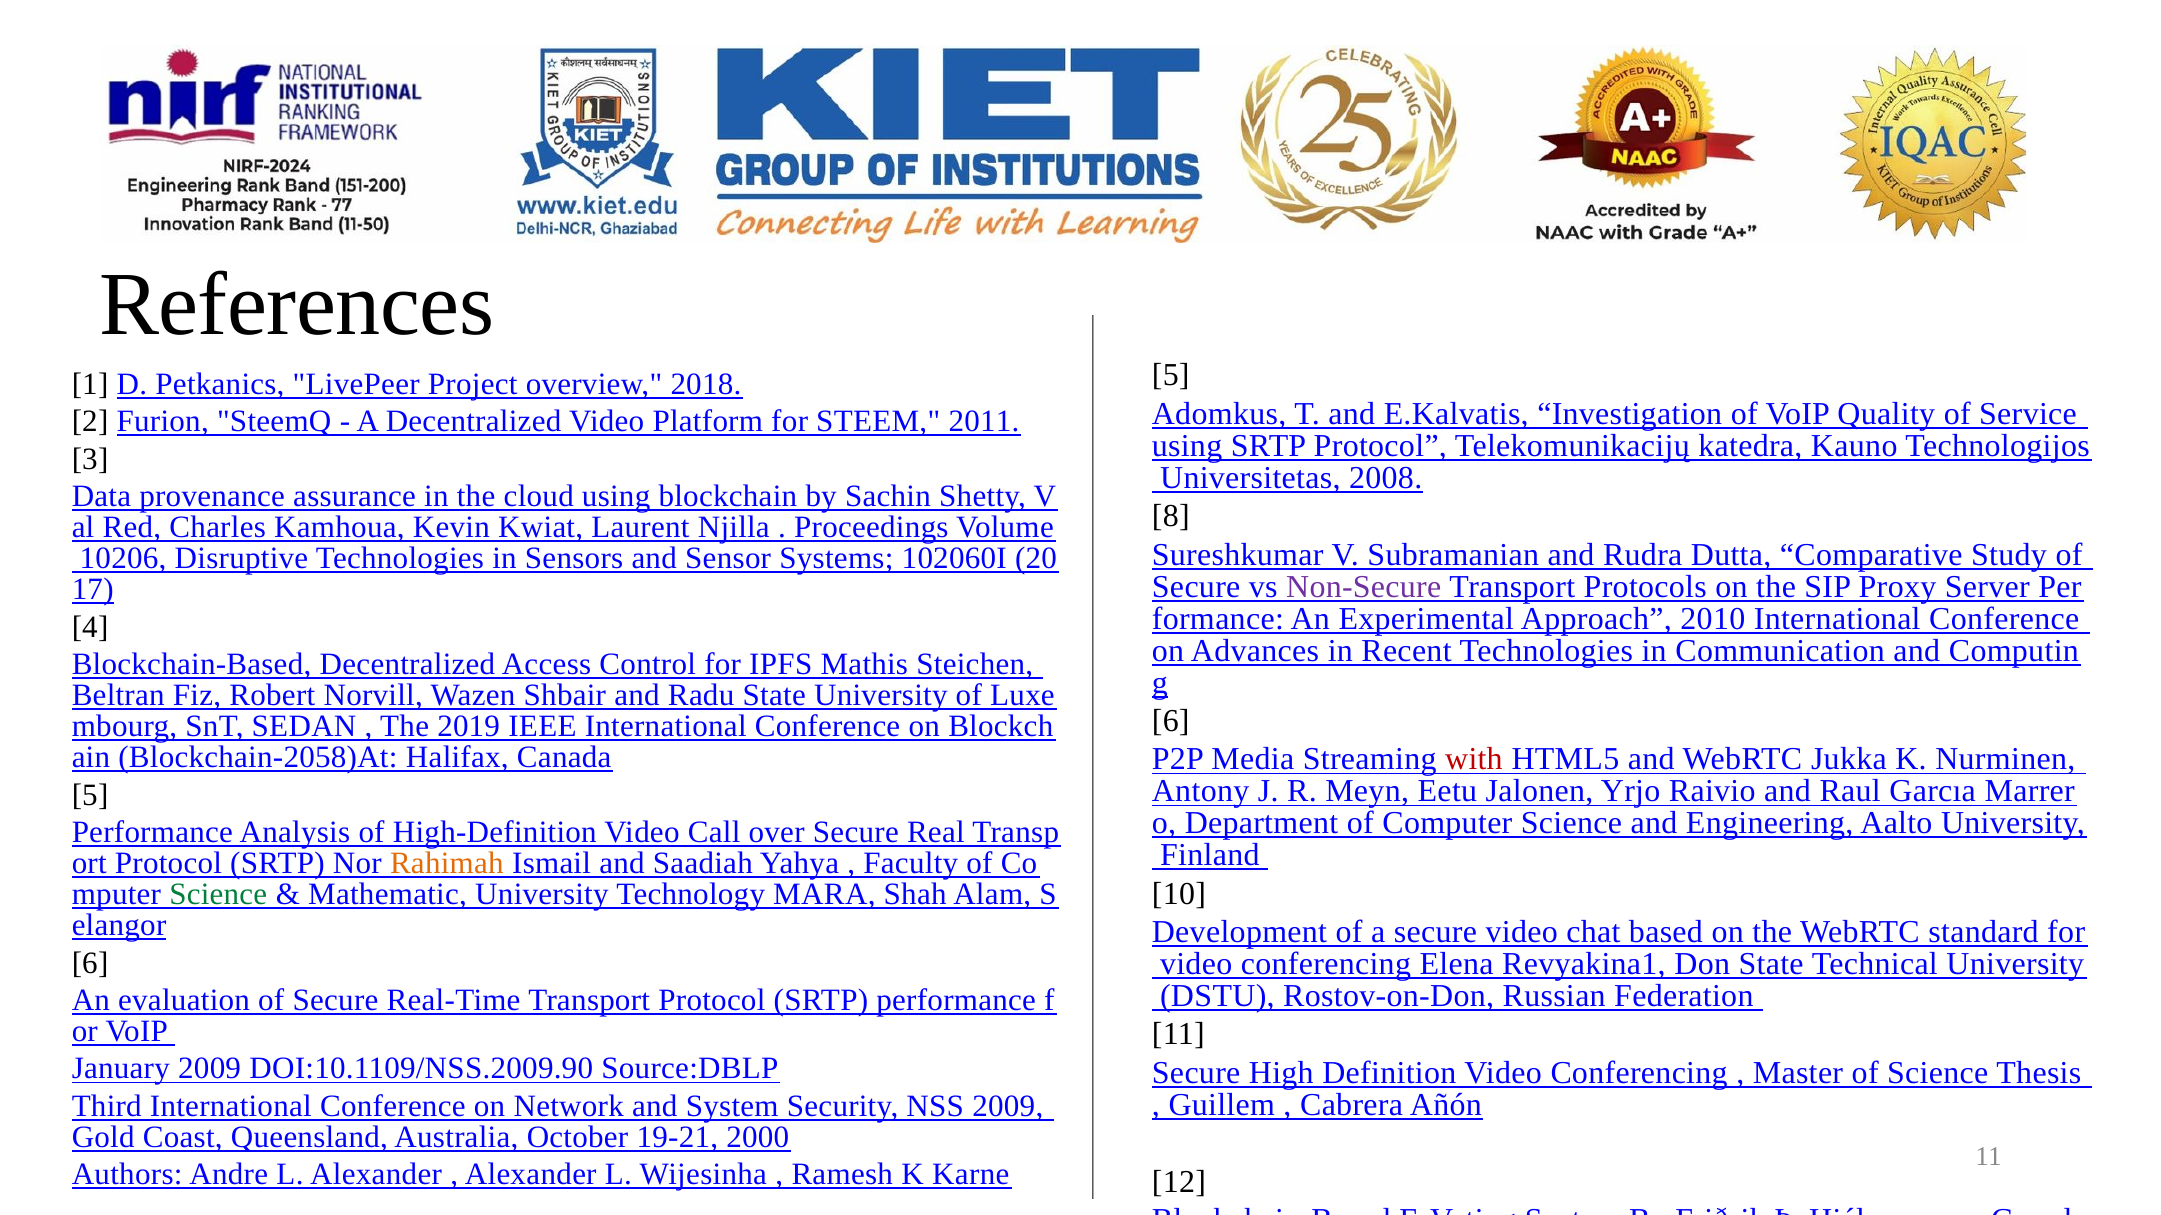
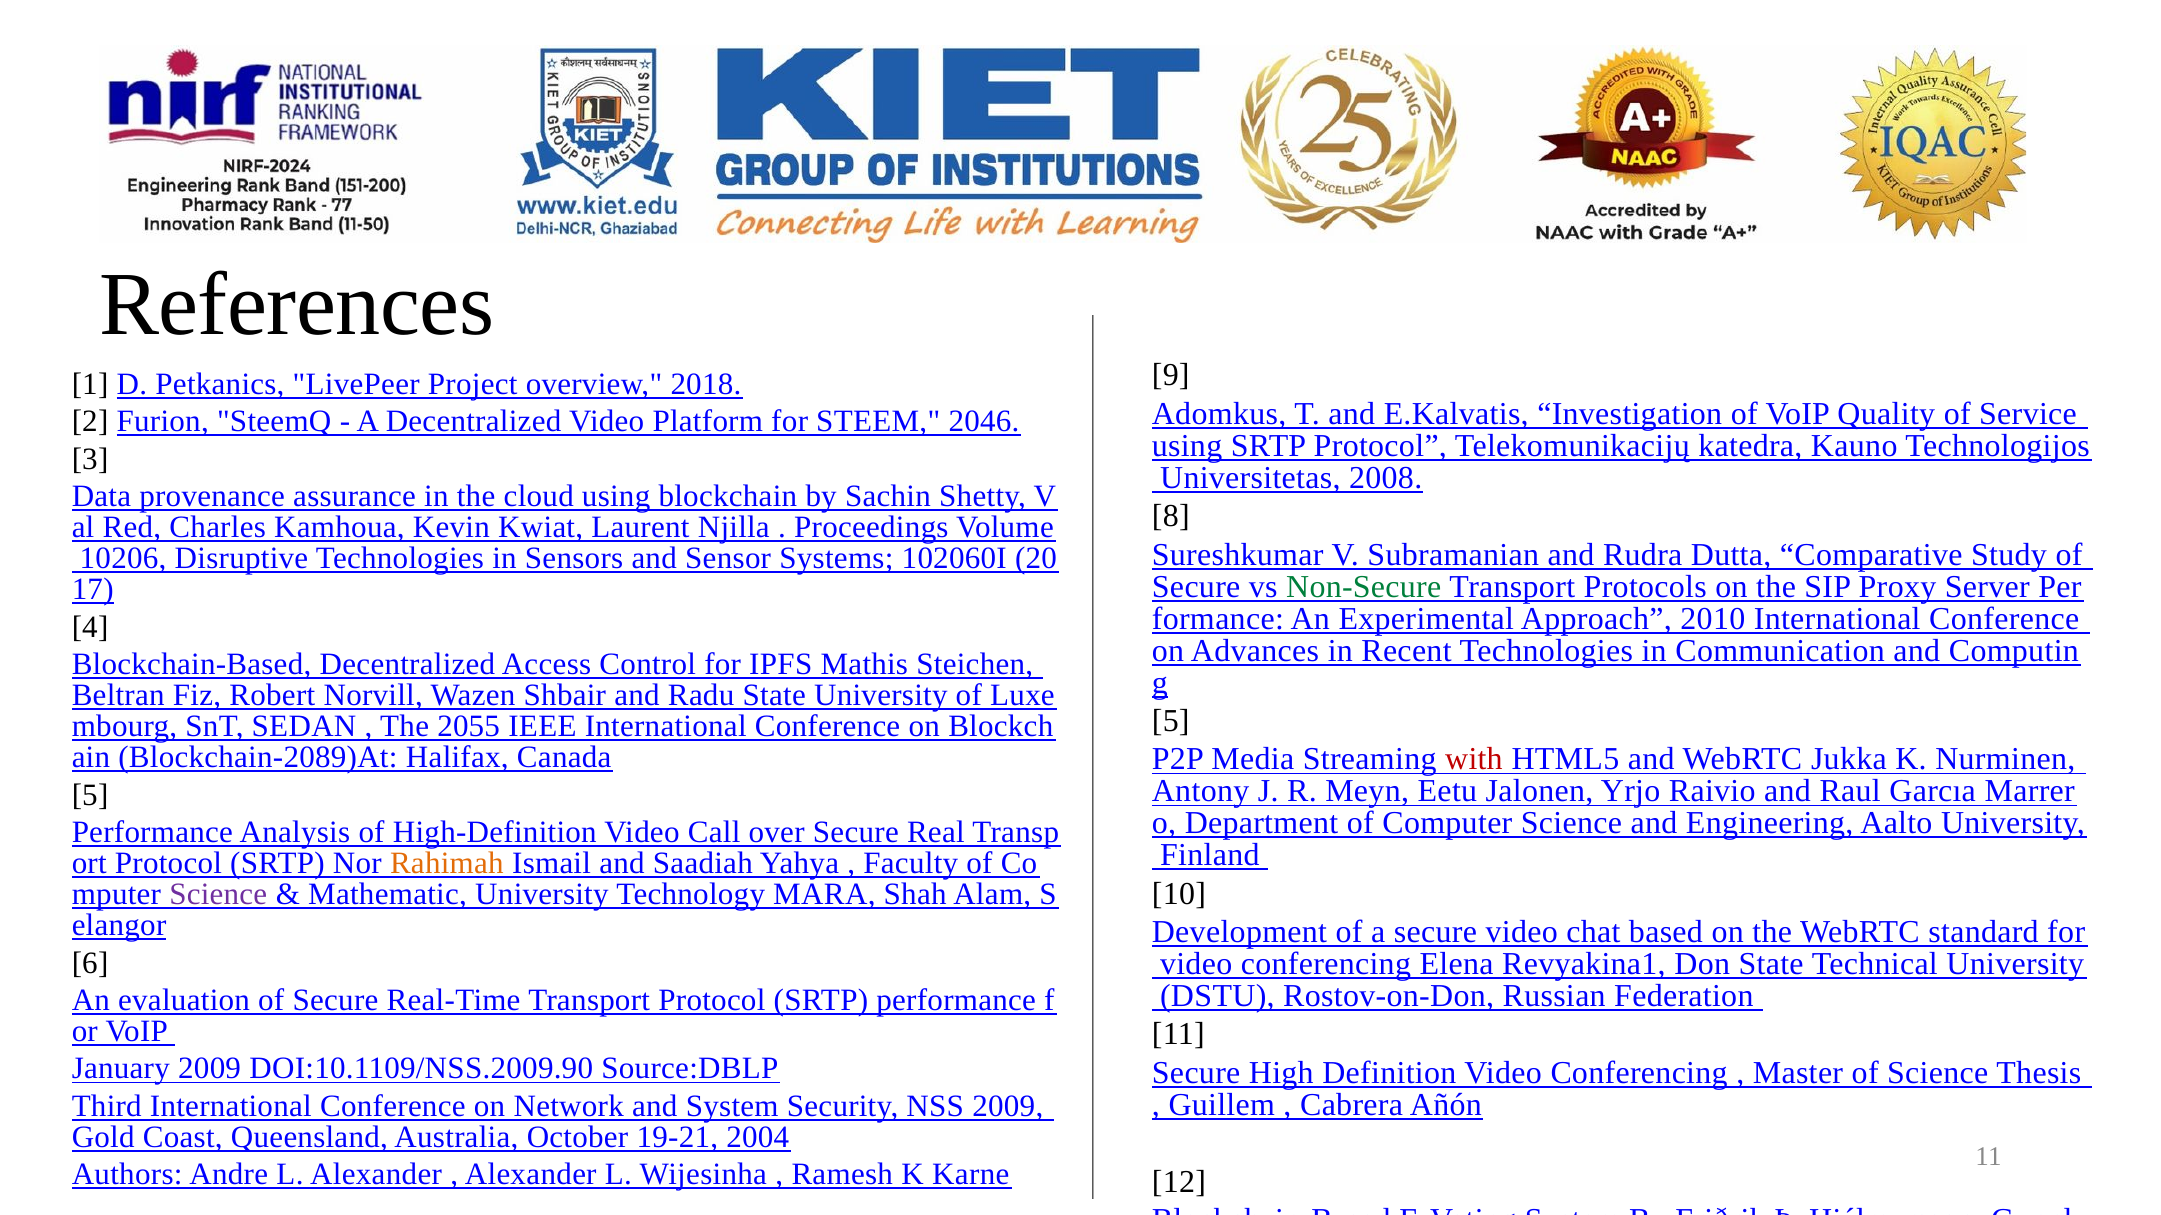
5 at (1171, 376): 5 -> 9
2011: 2011 -> 2046
Non-Secure colour: purple -> green
6 at (1171, 721): 6 -> 5
2019: 2019 -> 2055
Blockchain-2058)At: Blockchain-2058)At -> Blockchain-2089)At
Science at (218, 895) colour: green -> purple
2000: 2000 -> 2004
